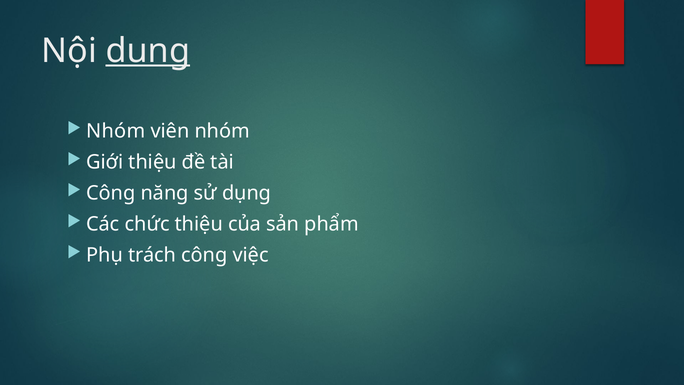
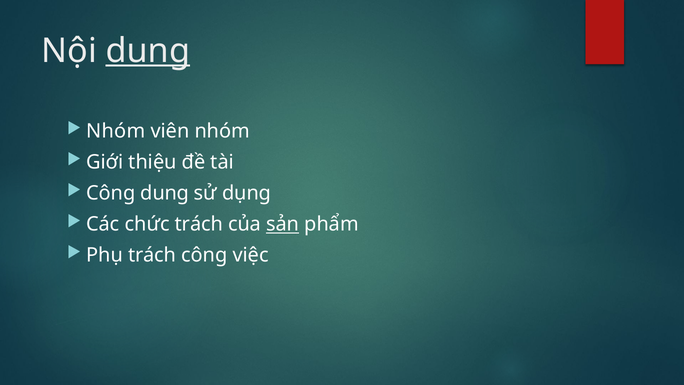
Công năng: năng -> dung
chức thiệu: thiệu -> trách
sản underline: none -> present
